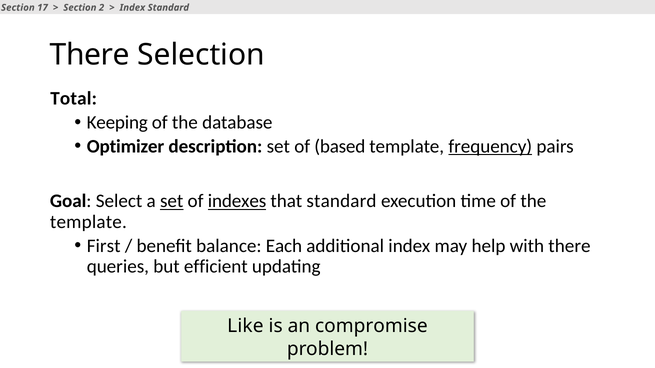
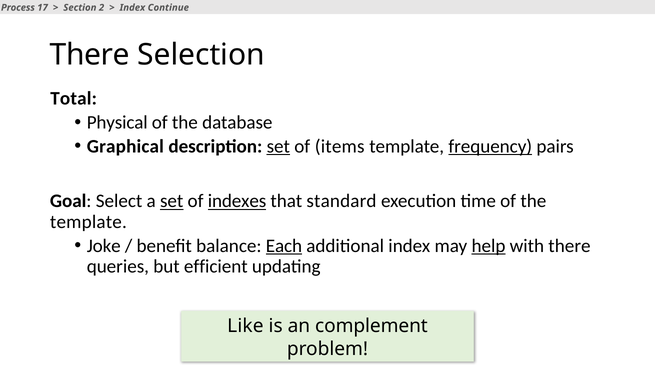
Section at (18, 8): Section -> Process
Index Standard: Standard -> Continue
Keeping: Keeping -> Physical
Optimizer: Optimizer -> Graphical
set at (278, 147) underline: none -> present
based: based -> items
First: First -> Joke
Each underline: none -> present
help underline: none -> present
compromise: compromise -> complement
